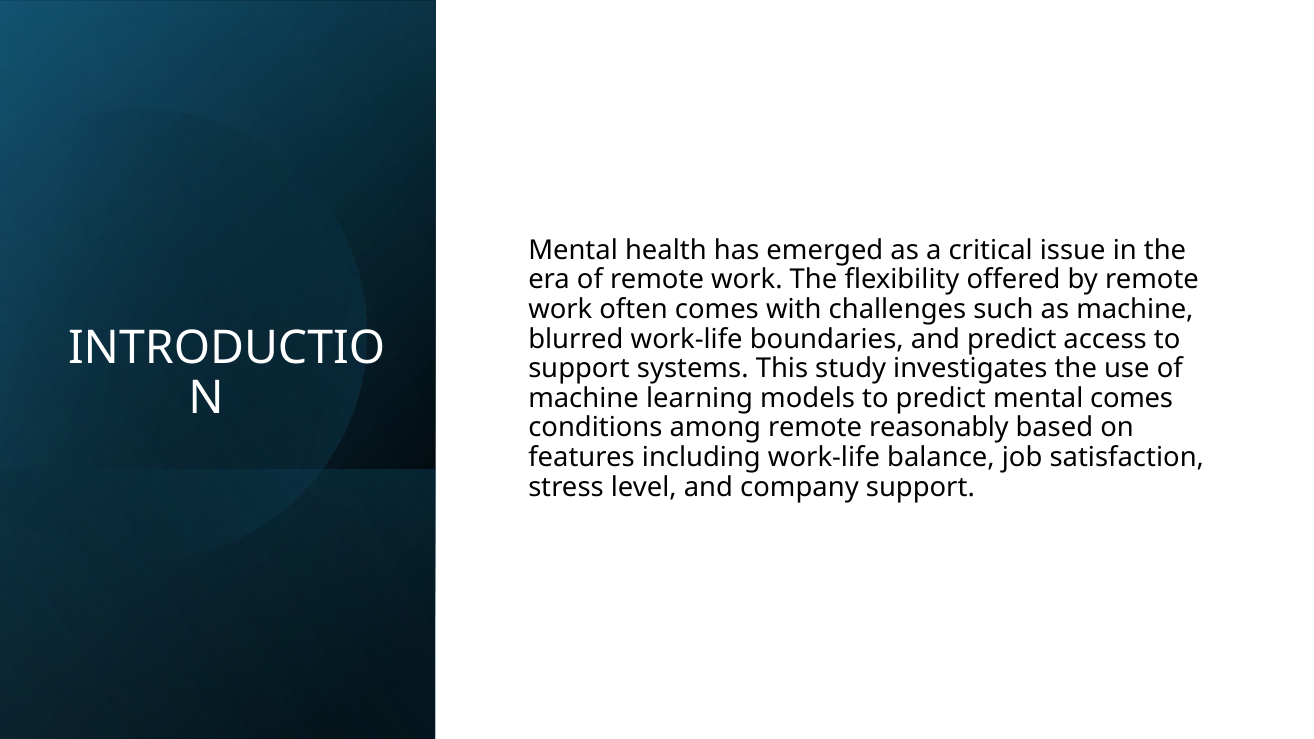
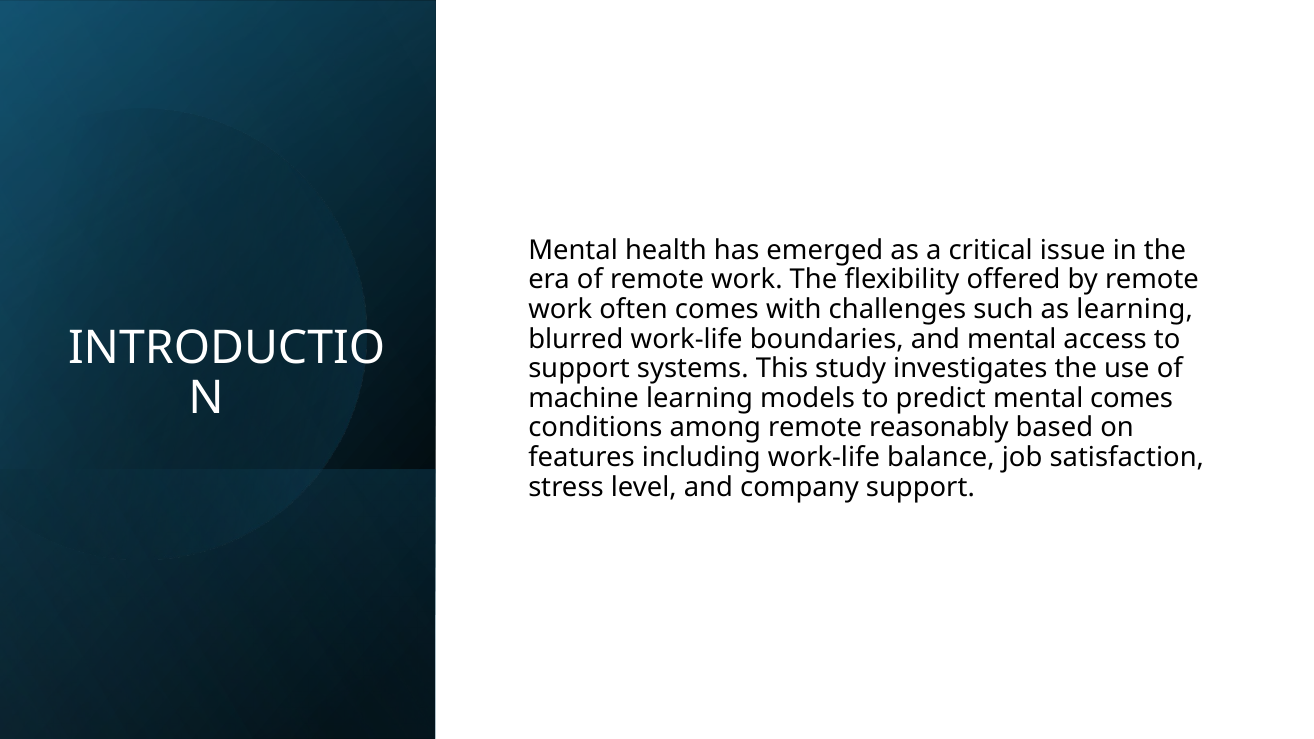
as machine: machine -> learning
and predict: predict -> mental
